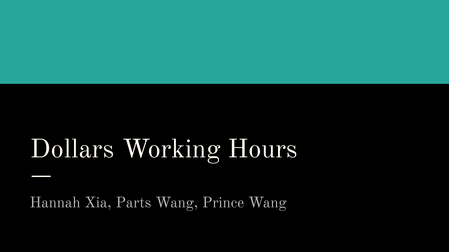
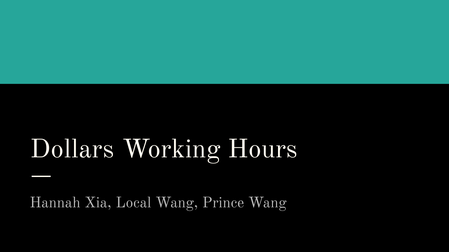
Parts: Parts -> Local
